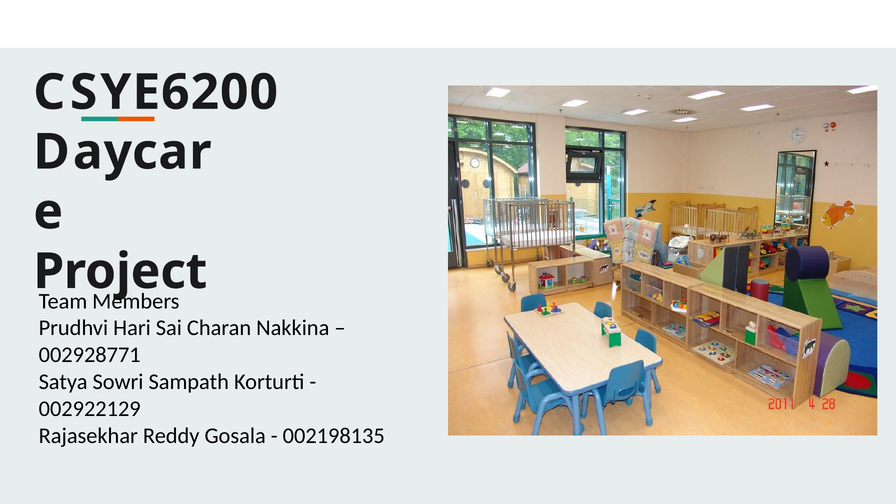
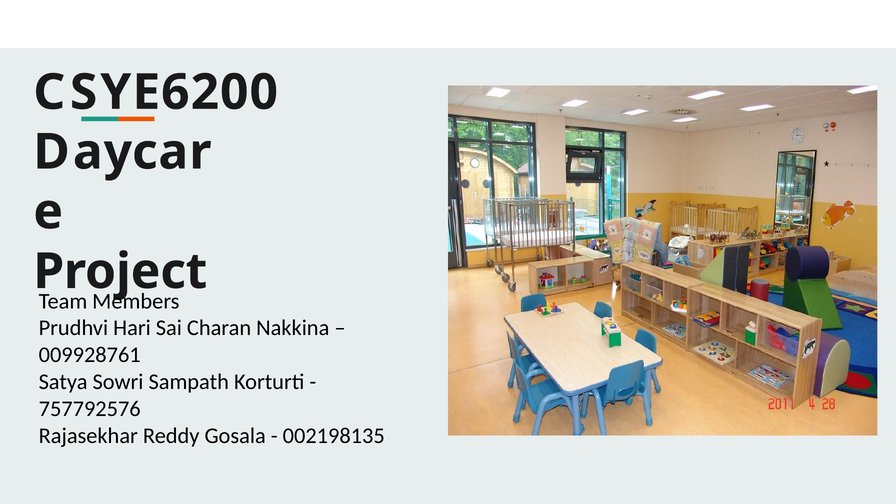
002928771: 002928771 -> 009928761
002922129: 002922129 -> 757792576
